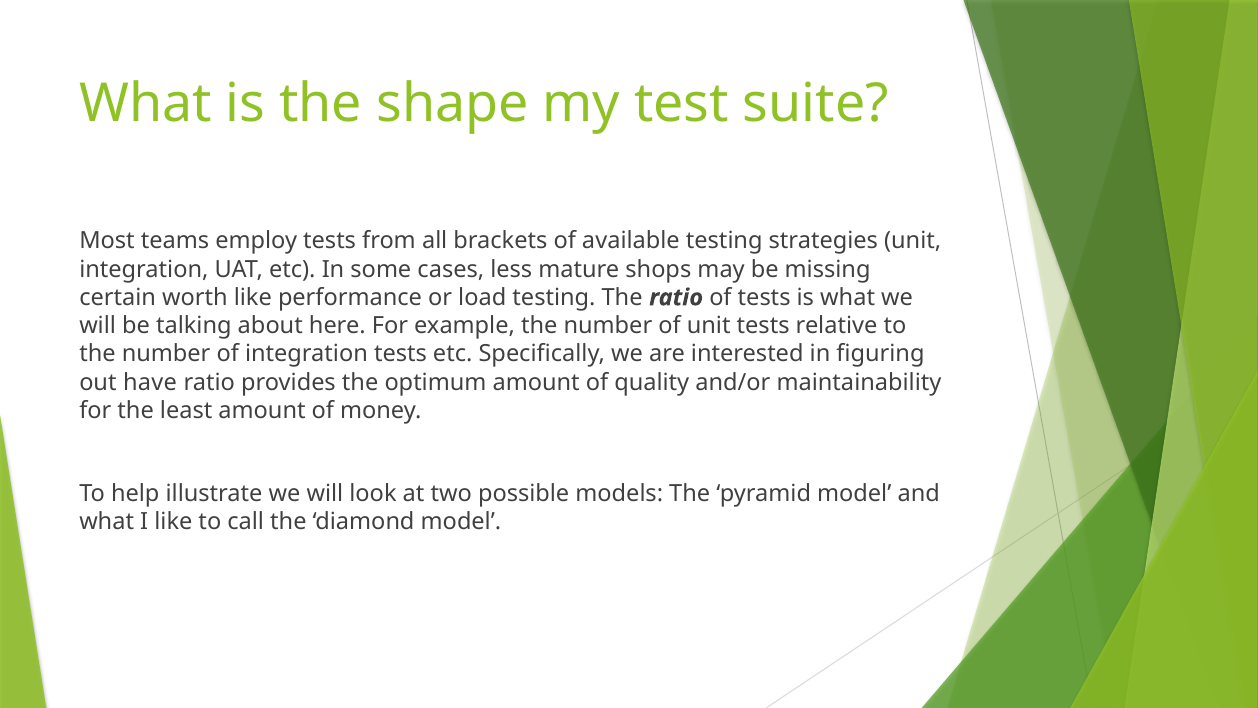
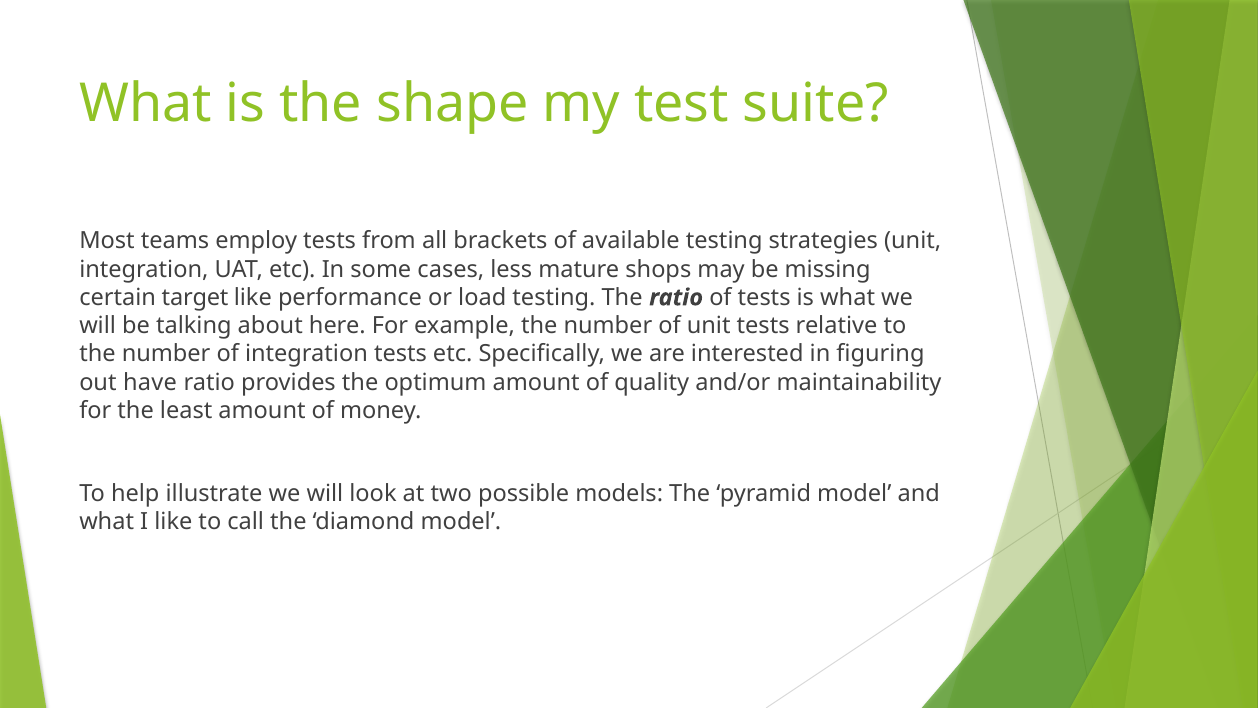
worth: worth -> target
